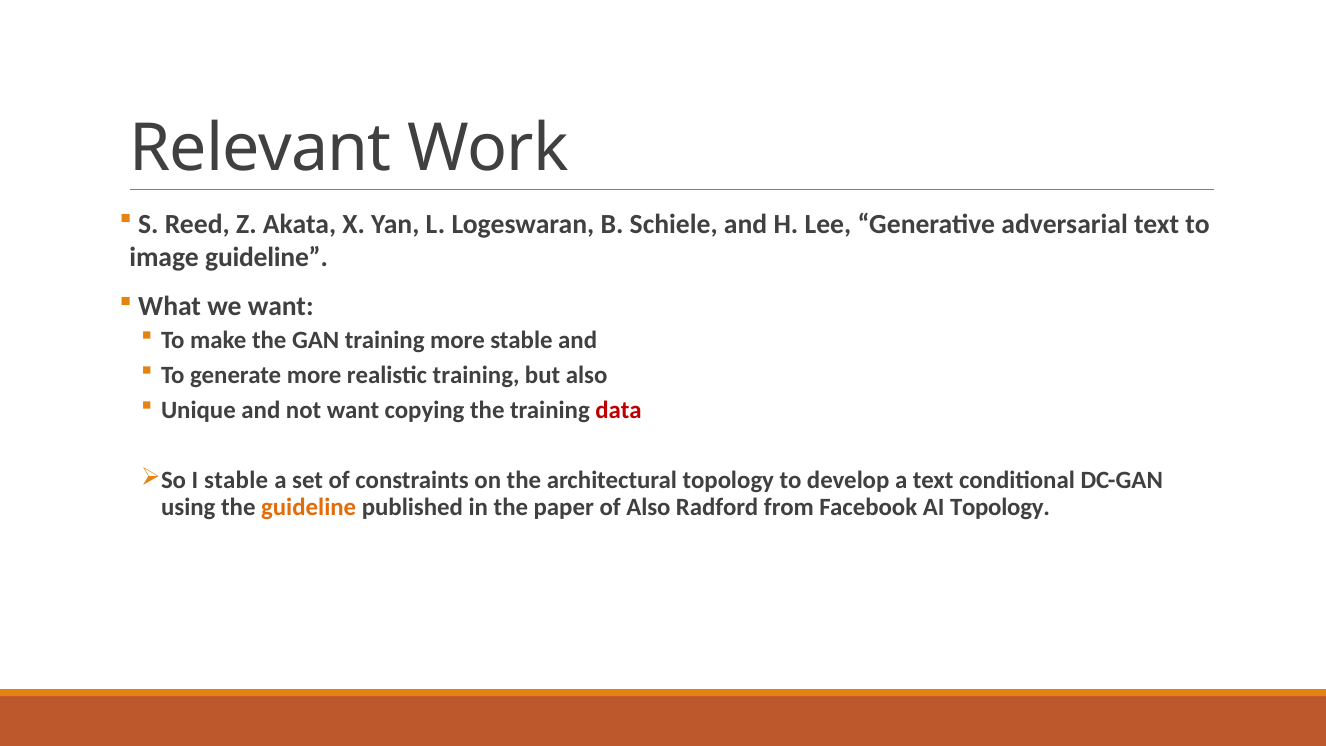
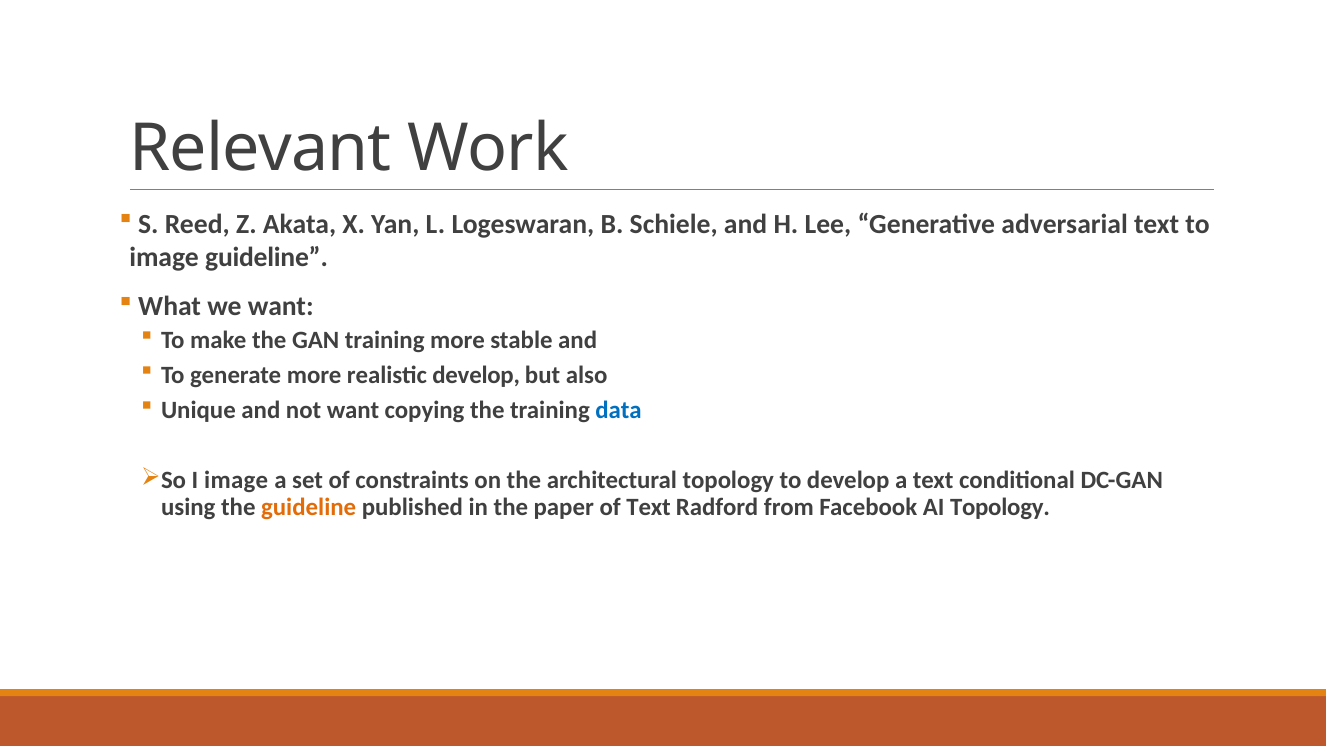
realistic training: training -> develop
data colour: red -> blue
I stable: stable -> image
of Also: Also -> Text
